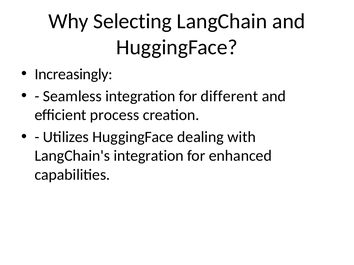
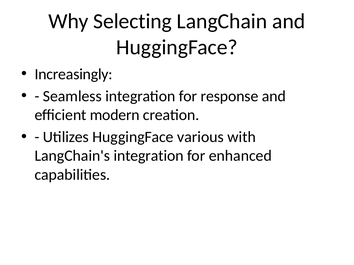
different: different -> response
process: process -> modern
dealing: dealing -> various
